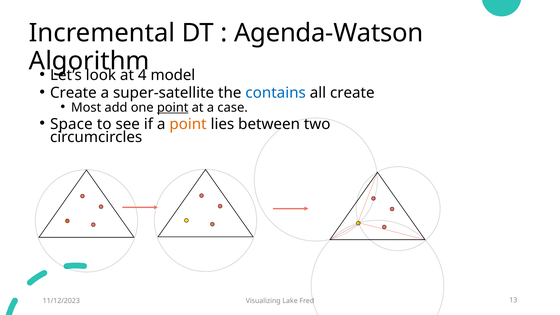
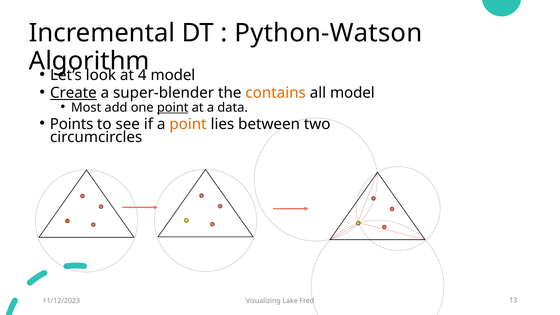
Agenda-Watson: Agenda-Watson -> Python-Watson
Create at (73, 93) underline: none -> present
super-satellite: super-satellite -> super-blender
contains colour: blue -> orange
all create: create -> model
case: case -> data
Space: Space -> Points
